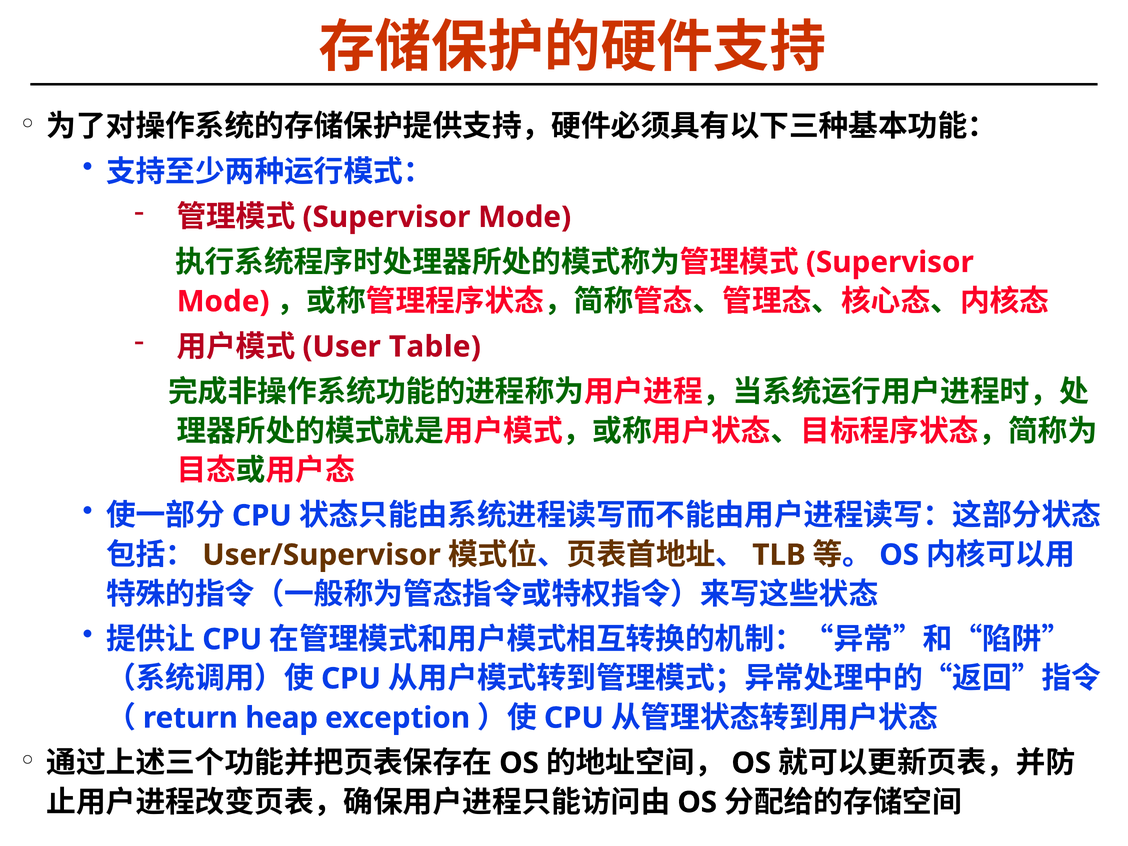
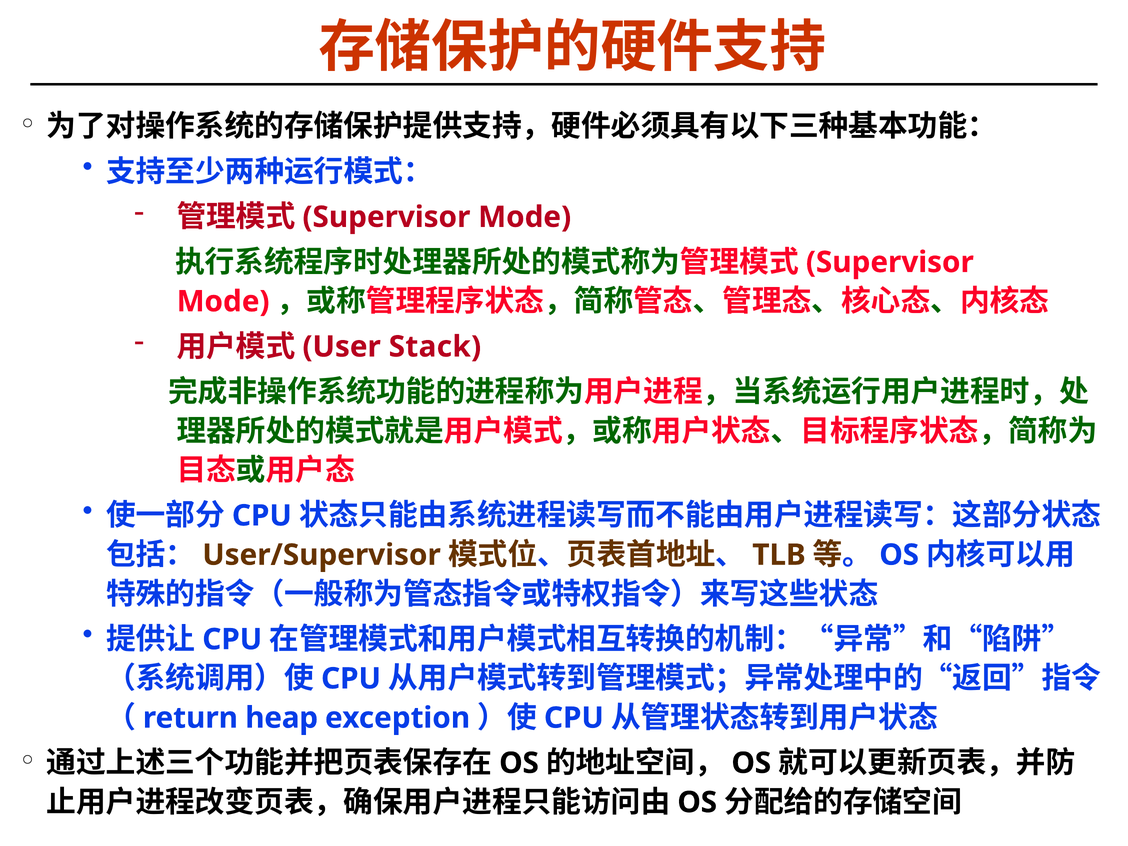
Table: Table -> Stack
